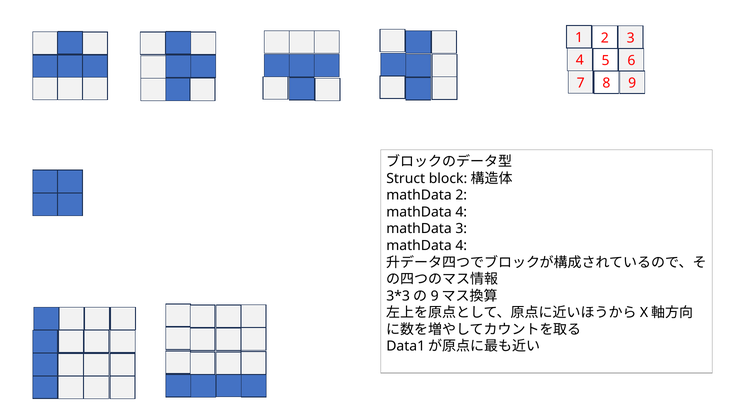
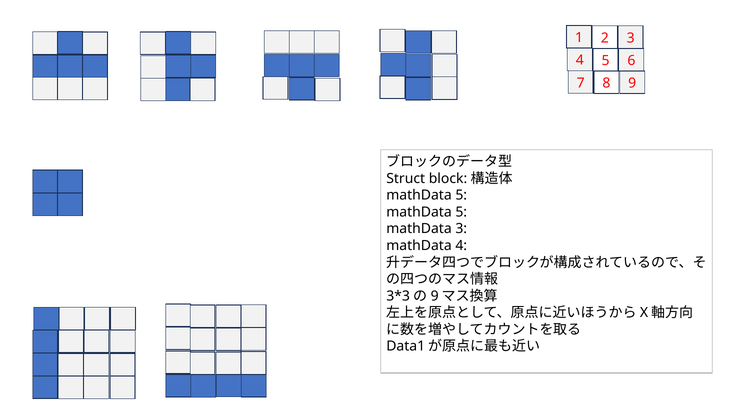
2 at (461, 195): 2 -> 5
4 at (461, 212): 4 -> 5
